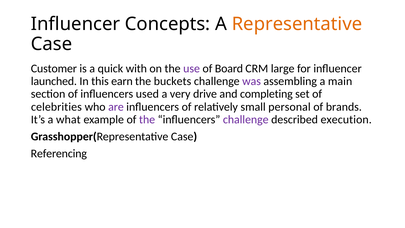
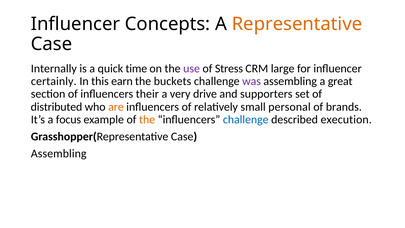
Customer: Customer -> Internally
with: with -> time
Board: Board -> Stress
launched: launched -> certainly
main: main -> great
used: used -> their
completing: completing -> supporters
celebrities: celebrities -> distributed
are colour: purple -> orange
what: what -> focus
the at (147, 120) colour: purple -> orange
challenge at (246, 120) colour: purple -> blue
Referencing at (59, 153): Referencing -> Assembling
